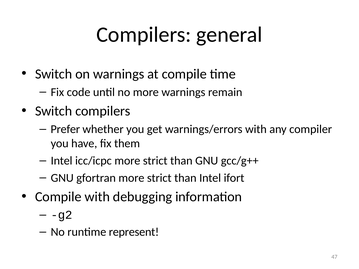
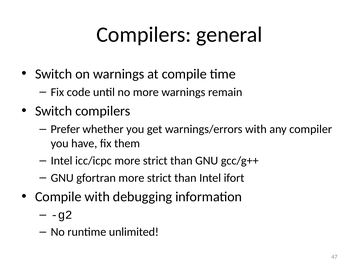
represent: represent -> unlimited
